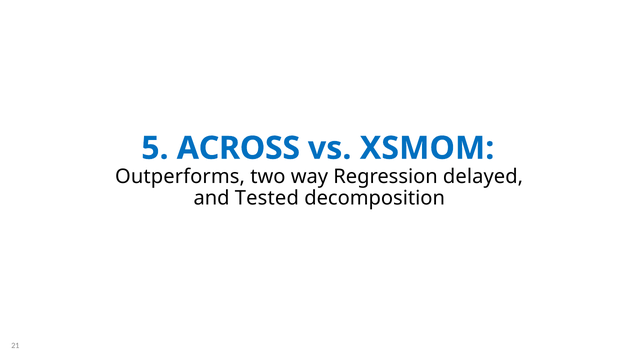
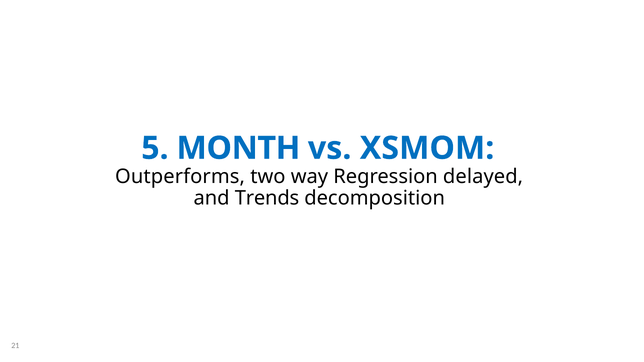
ACROSS: ACROSS -> MONTH
Tested: Tested -> Trends
